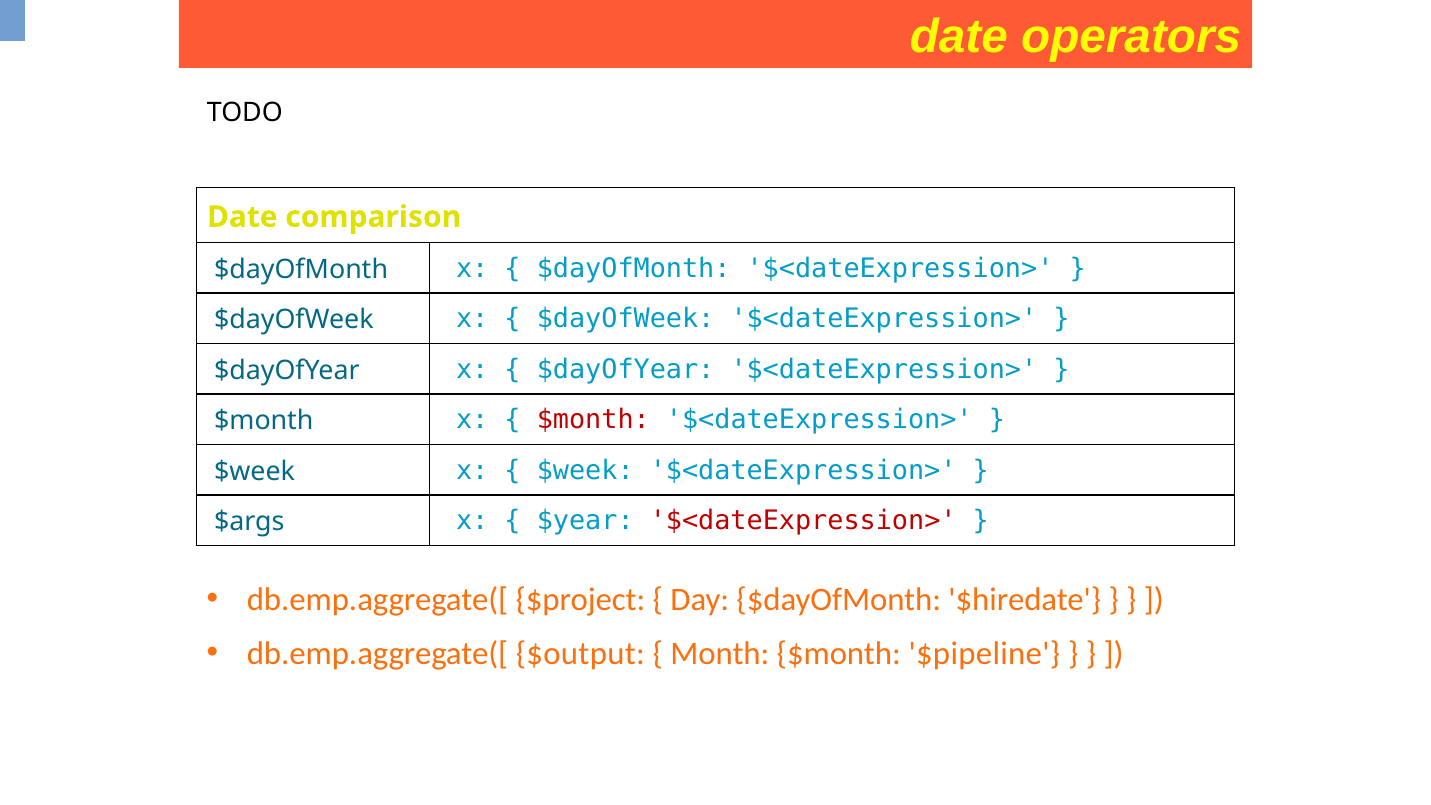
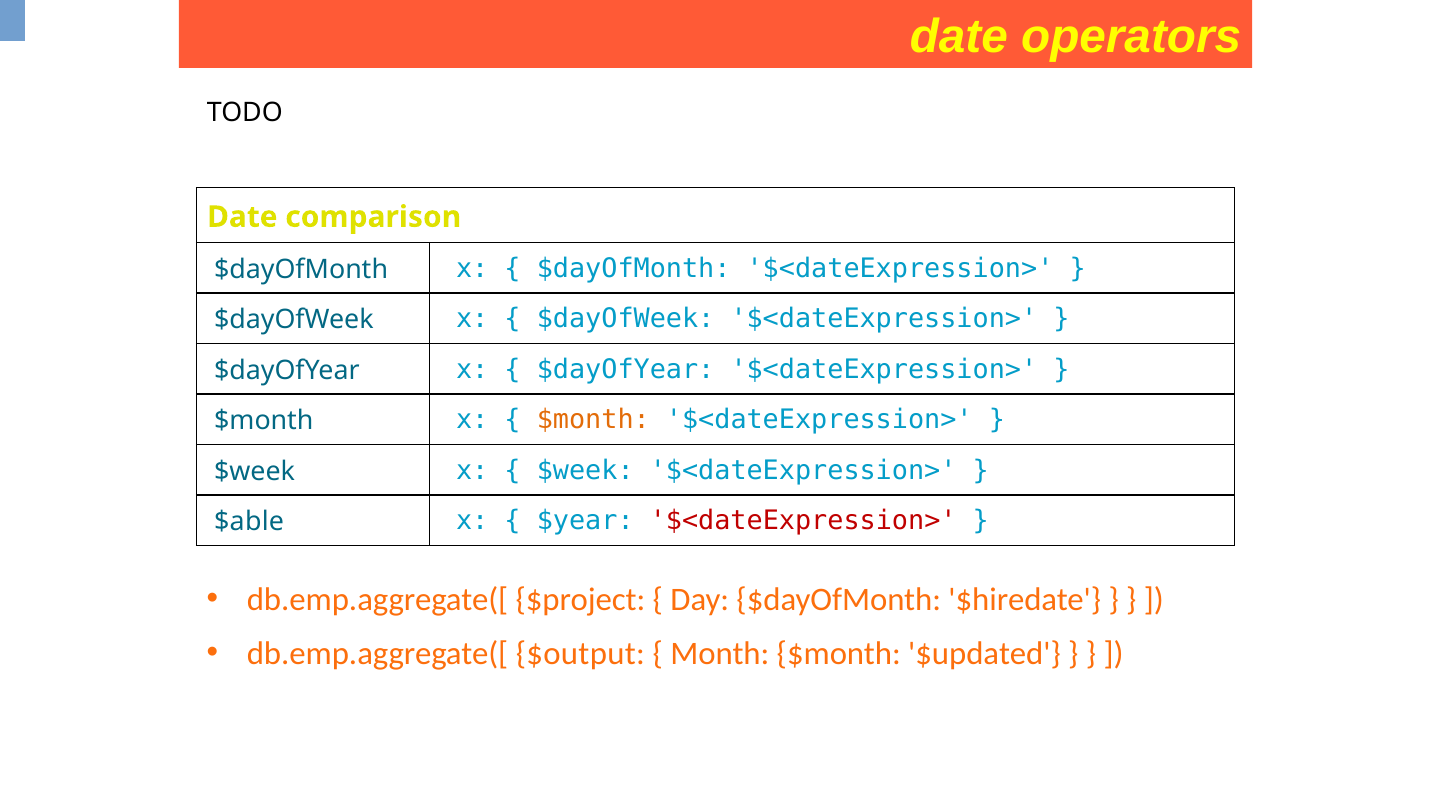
$month at (593, 420) colour: red -> orange
$args: $args -> $able
$pipeline: $pipeline -> $updated
